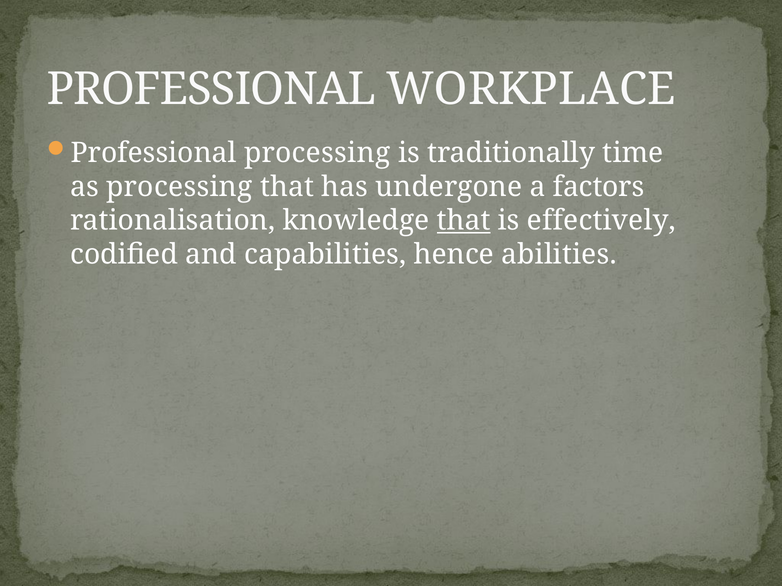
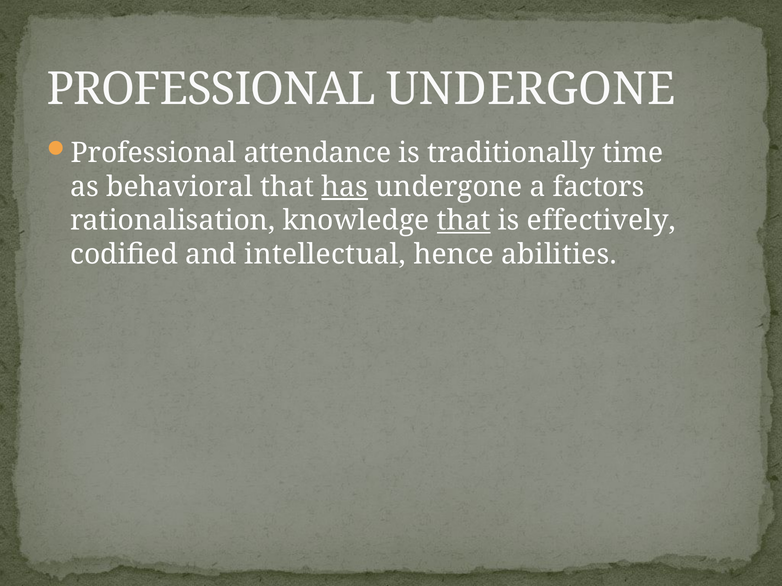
PROFESSIONAL WORKPLACE: WORKPLACE -> UNDERGONE
Professional processing: processing -> attendance
as processing: processing -> behavioral
has underline: none -> present
capabilities: capabilities -> intellectual
